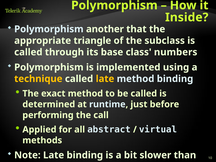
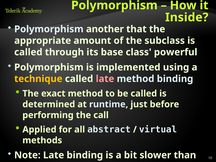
triangle: triangle -> amount
numbers: numbers -> powerful
late at (105, 79) colour: yellow -> pink
